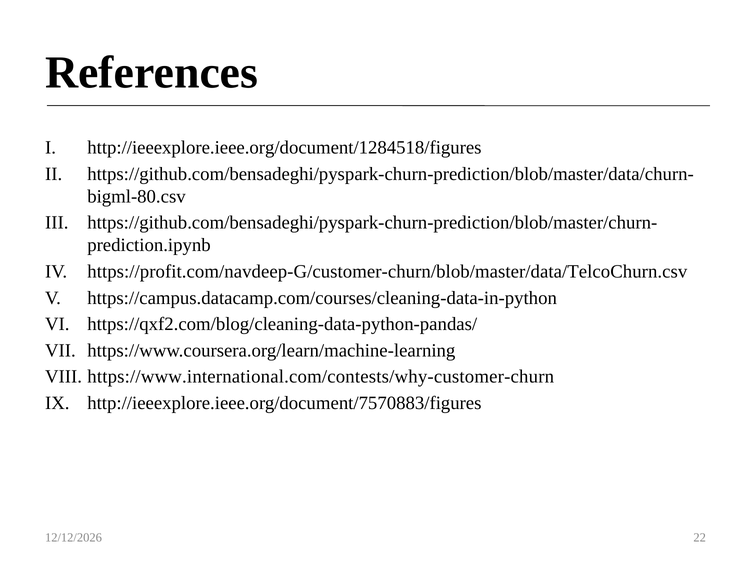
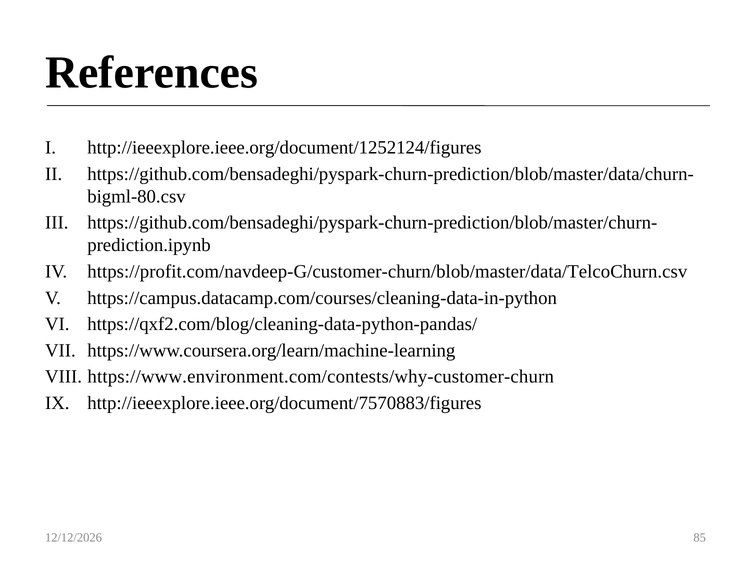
http://ieeexplore.ieee.org/document/1284518/figures: http://ieeexplore.ieee.org/document/1284518/figures -> http://ieeexplore.ieee.org/document/1252124/figures
https://www.international.com/contests/why-customer-churn: https://www.international.com/contests/why-customer-churn -> https://www.environment.com/contests/why-customer-churn
22: 22 -> 85
